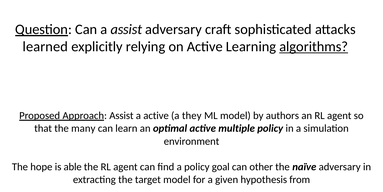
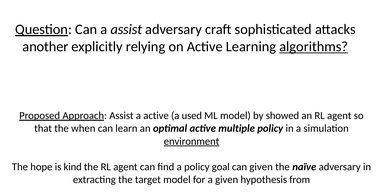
learned: learned -> another
they: they -> used
authors: authors -> showed
many: many -> when
environment underline: none -> present
able: able -> kind
can other: other -> given
